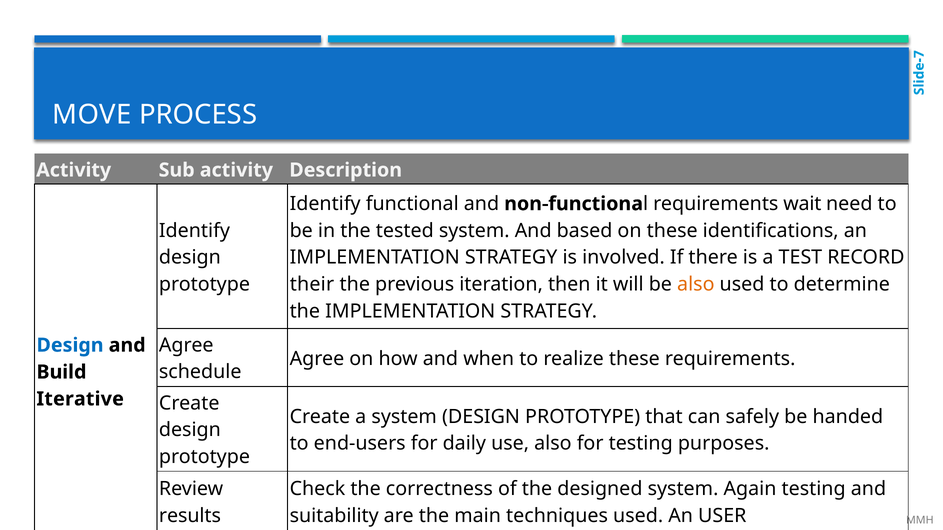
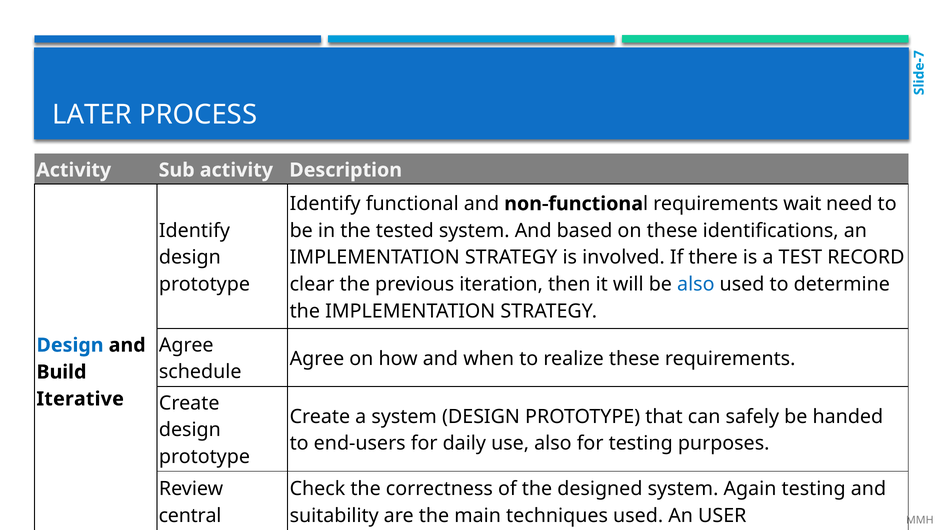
MOVE: MOVE -> LATER
their: their -> clear
also at (696, 285) colour: orange -> blue
results: results -> central
